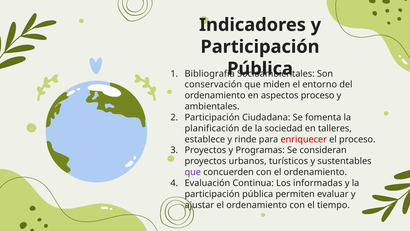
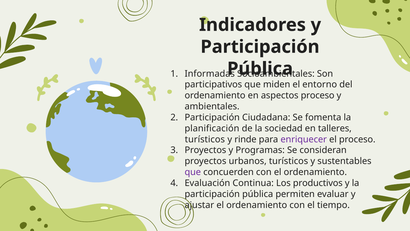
Bibliografía: Bibliografía -> Informadas
conservación: conservación -> participativos
establece at (205, 139): establece -> turísticos
enriquecer colour: red -> purple
informadas: informadas -> productivos
